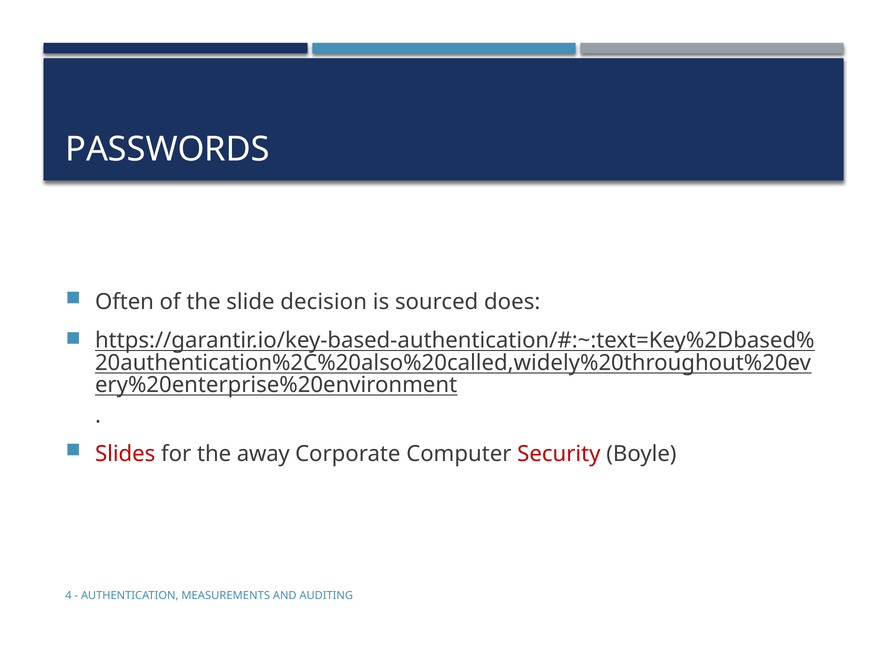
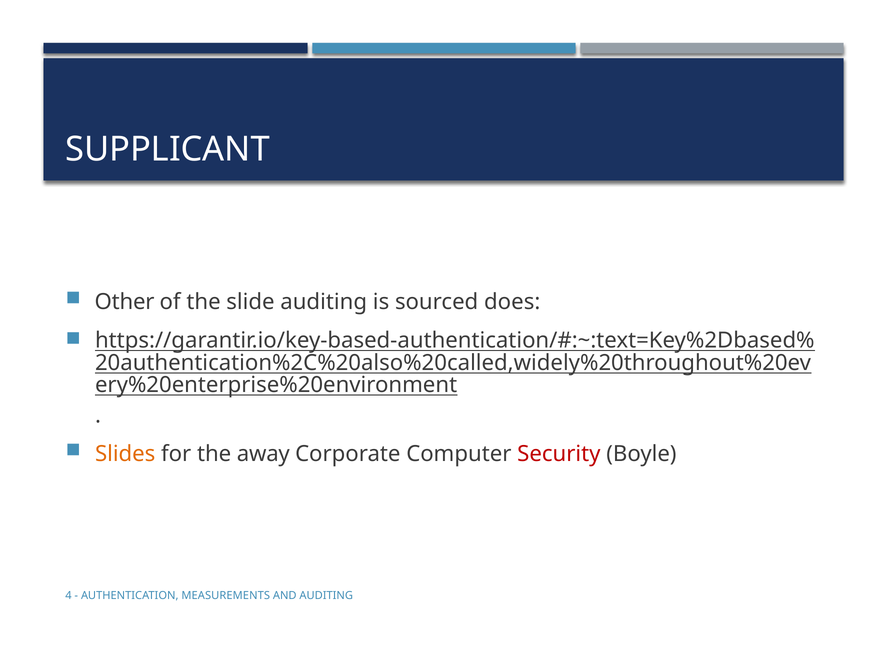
PASSWORDS: PASSWORDS -> SUPPLICANT
Often: Often -> Other
slide decision: decision -> auditing
Slides colour: red -> orange
